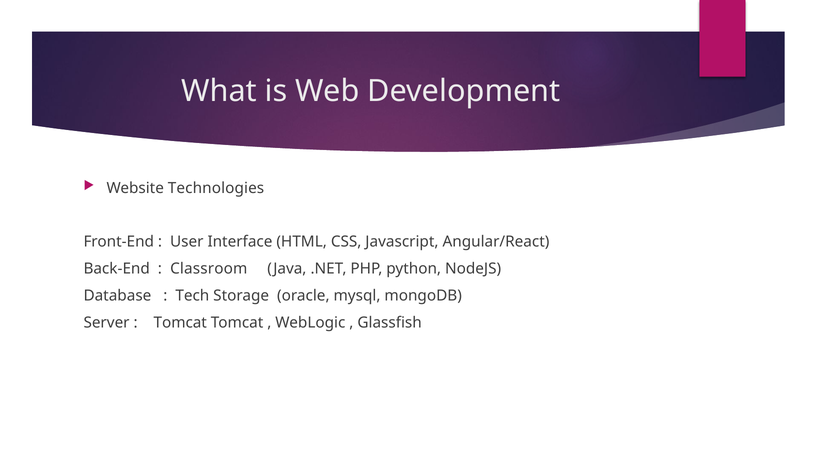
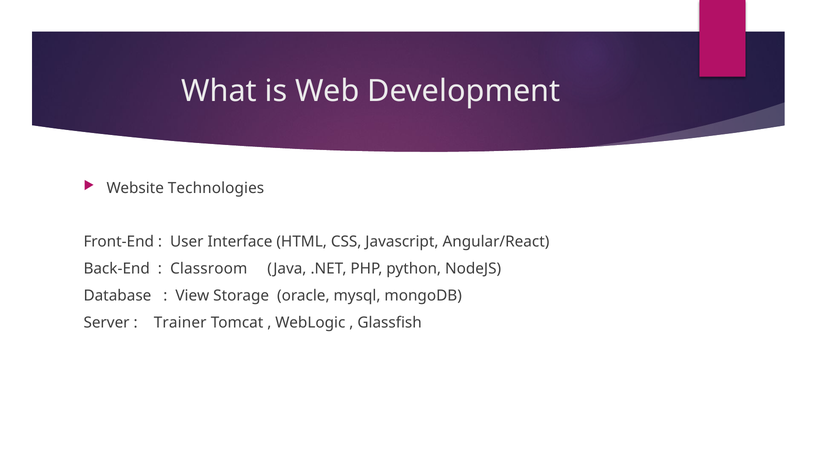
Tech: Tech -> View
Tomcat at (180, 322): Tomcat -> Trainer
